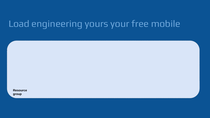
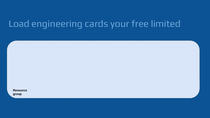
yours: yours -> cards
mobile: mobile -> limited
